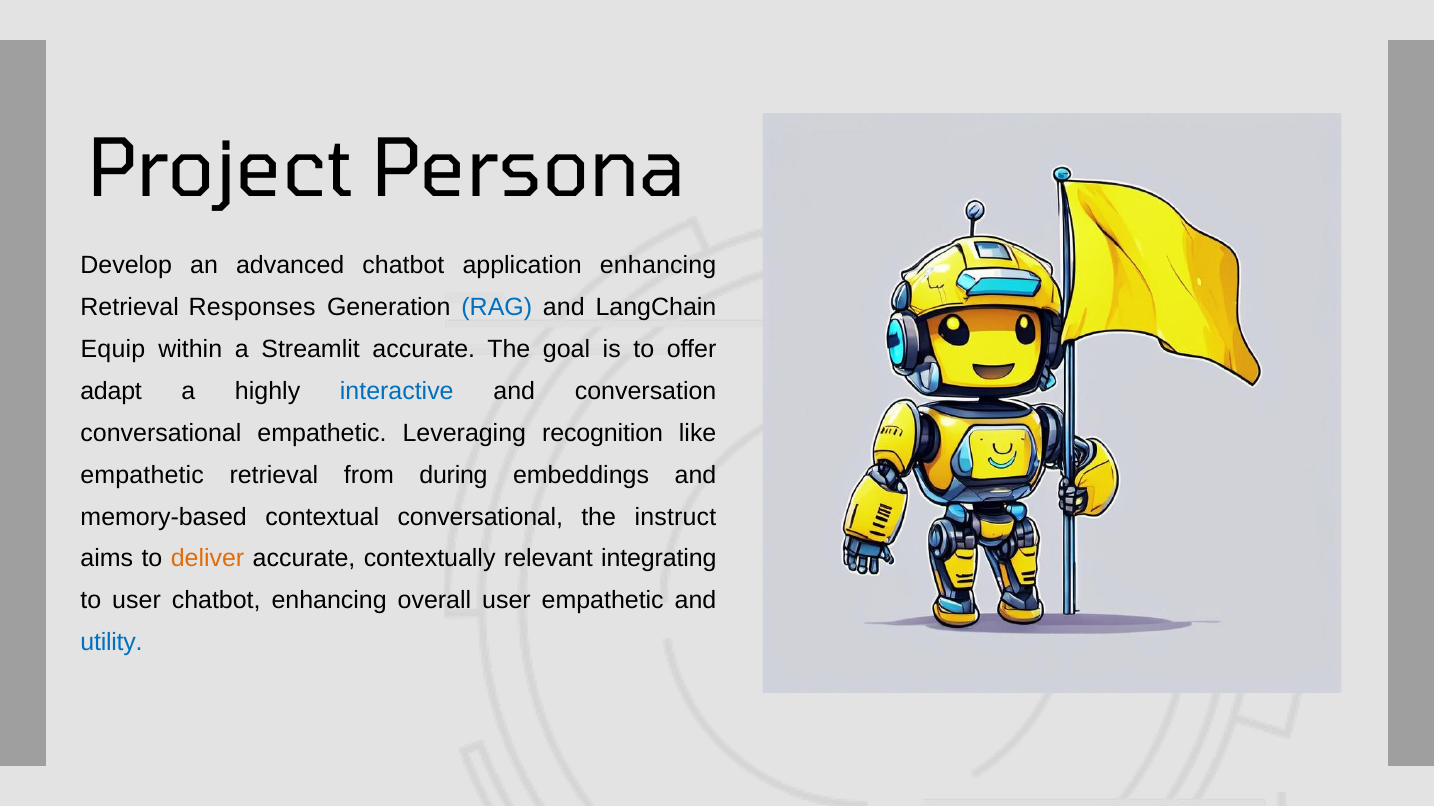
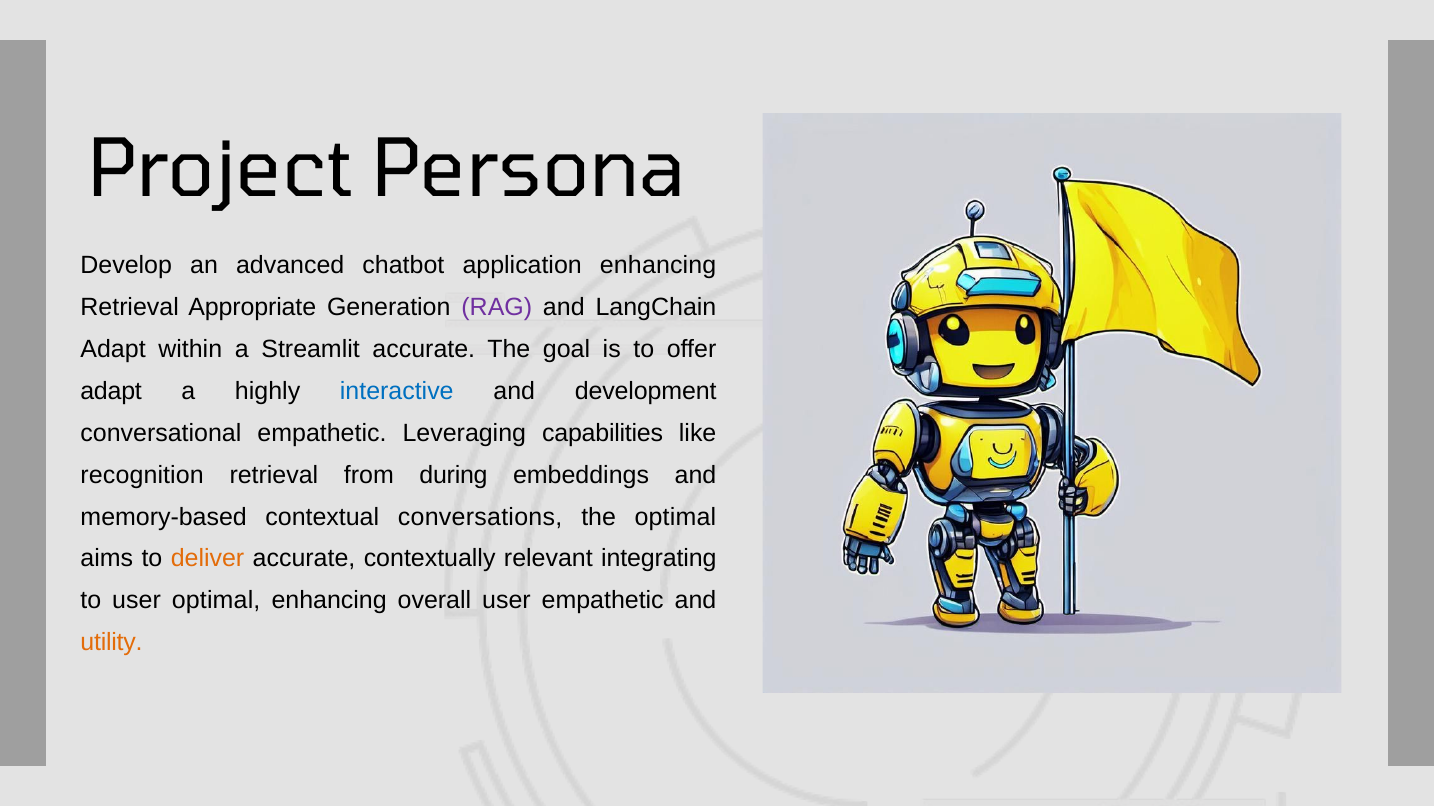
Responses: Responses -> Appropriate
RAG colour: blue -> purple
Equip at (113, 350): Equip -> Adapt
conversation: conversation -> development
recognition: recognition -> capabilities
empathetic at (142, 475): empathetic -> recognition
contextual conversational: conversational -> conversations
the instruct: instruct -> optimal
user chatbot: chatbot -> optimal
utility colour: blue -> orange
